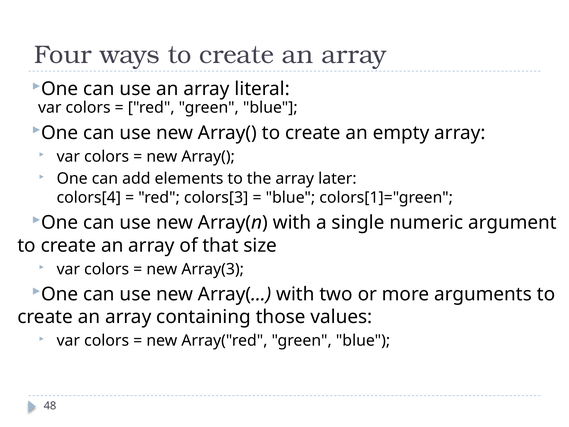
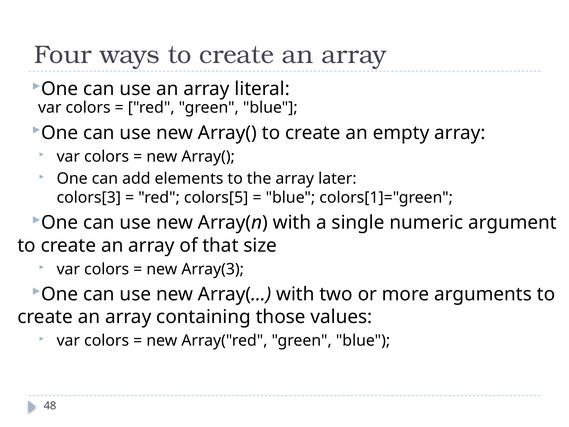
colors[4: colors[4 -> colors[3
colors[3: colors[3 -> colors[5
